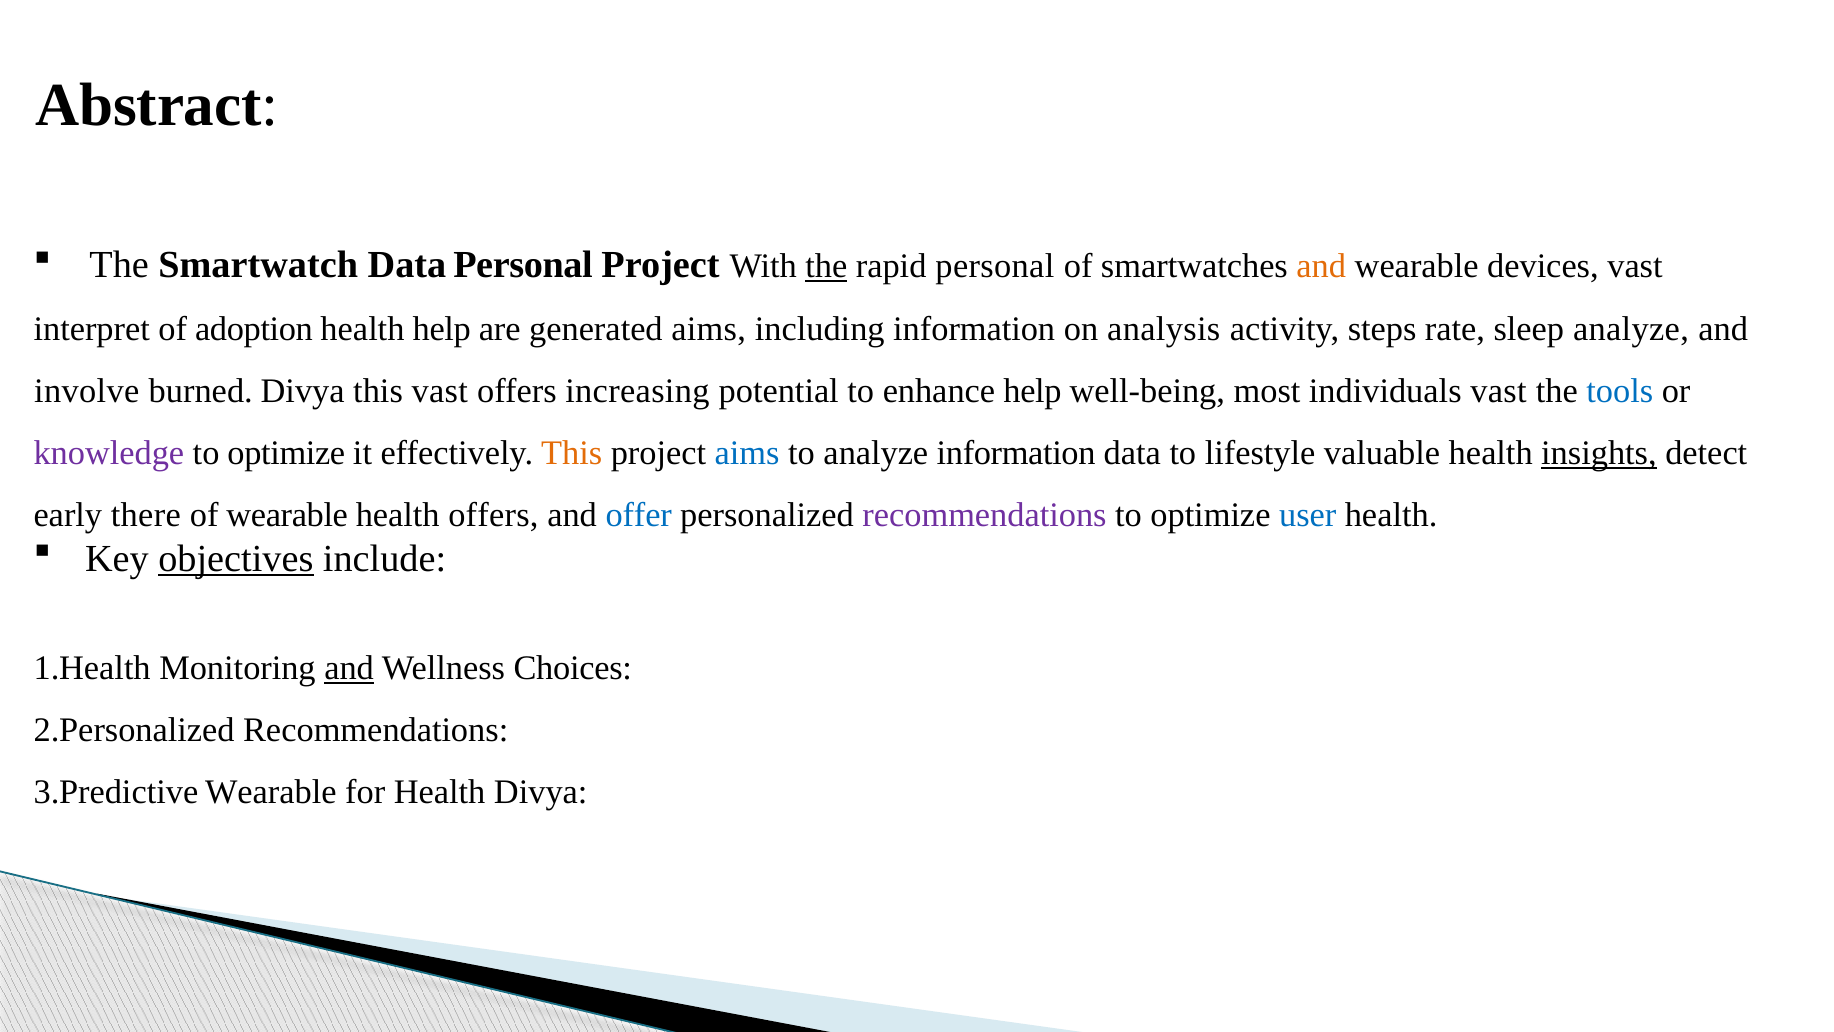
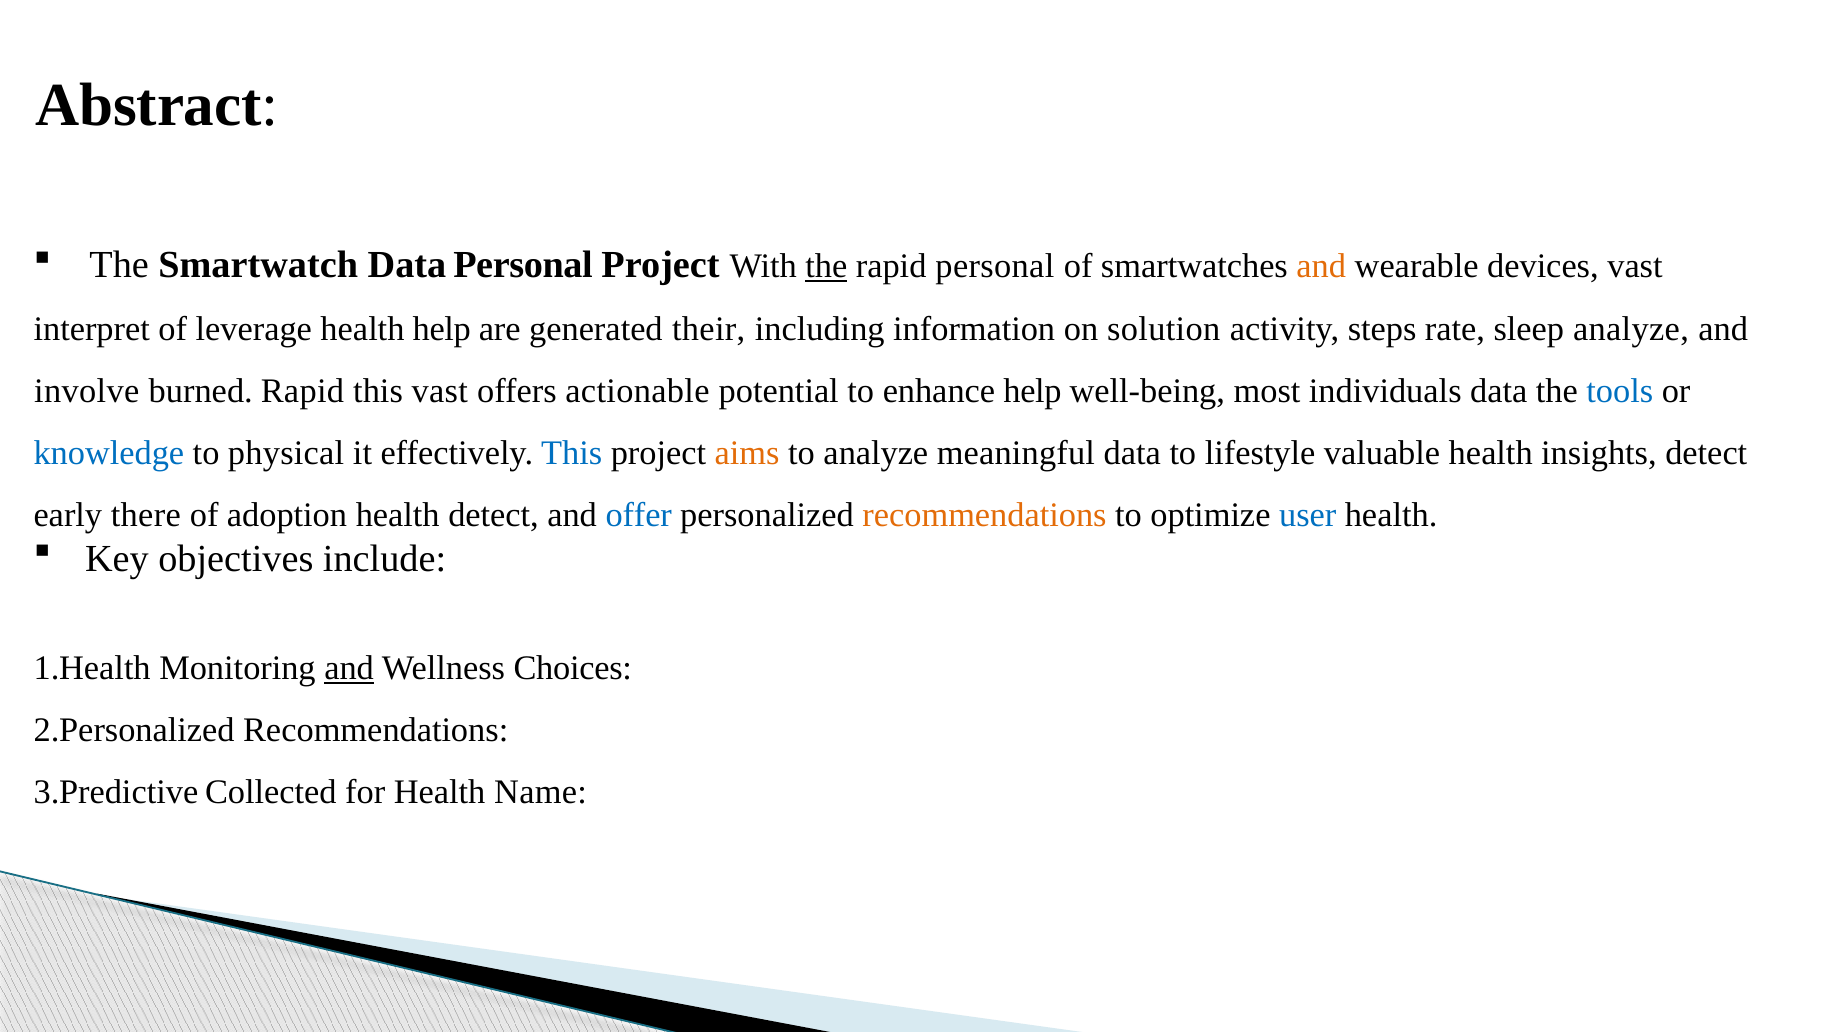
adoption: adoption -> leverage
generated aims: aims -> their
analysis: analysis -> solution
burned Divya: Divya -> Rapid
increasing: increasing -> actionable
individuals vast: vast -> data
knowledge colour: purple -> blue
optimize at (286, 453): optimize -> physical
This at (572, 453) colour: orange -> blue
aims at (747, 453) colour: blue -> orange
analyze information: information -> meaningful
insights underline: present -> none
of wearable: wearable -> adoption
health offers: offers -> detect
recommendations at (985, 514) colour: purple -> orange
objectives underline: present -> none
Wearable at (271, 792): Wearable -> Collected
Health Divya: Divya -> Name
